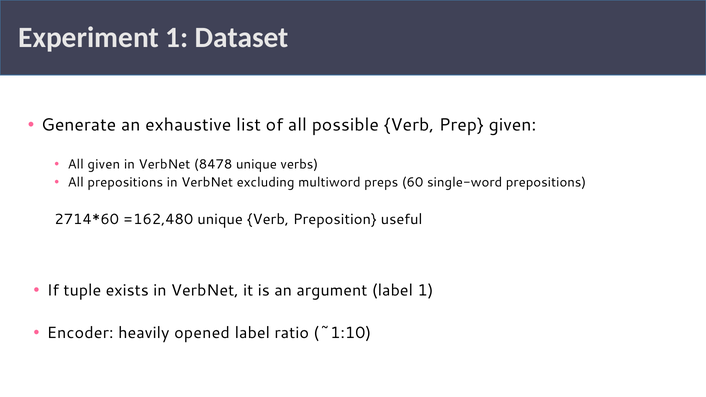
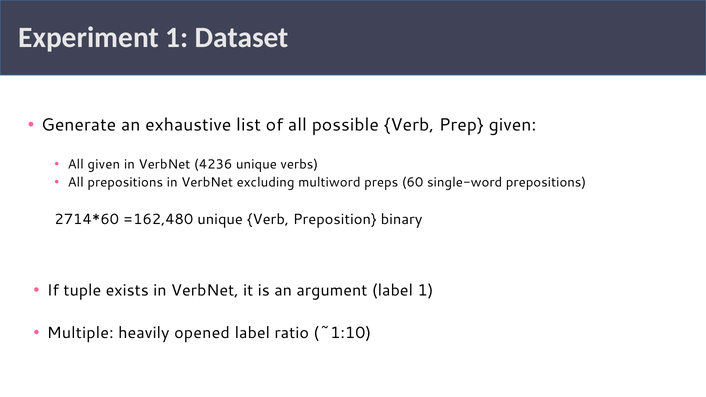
8478: 8478 -> 4236
useful: useful -> binary
Encoder: Encoder -> Multiple
